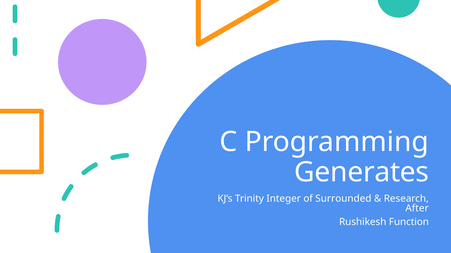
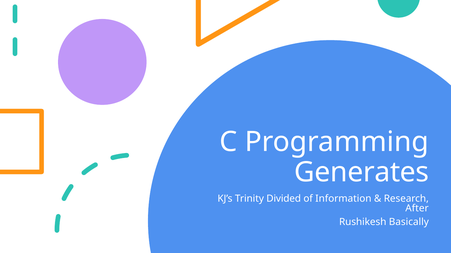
Integer: Integer -> Divided
Surrounded: Surrounded -> Information
Function: Function -> Basically
